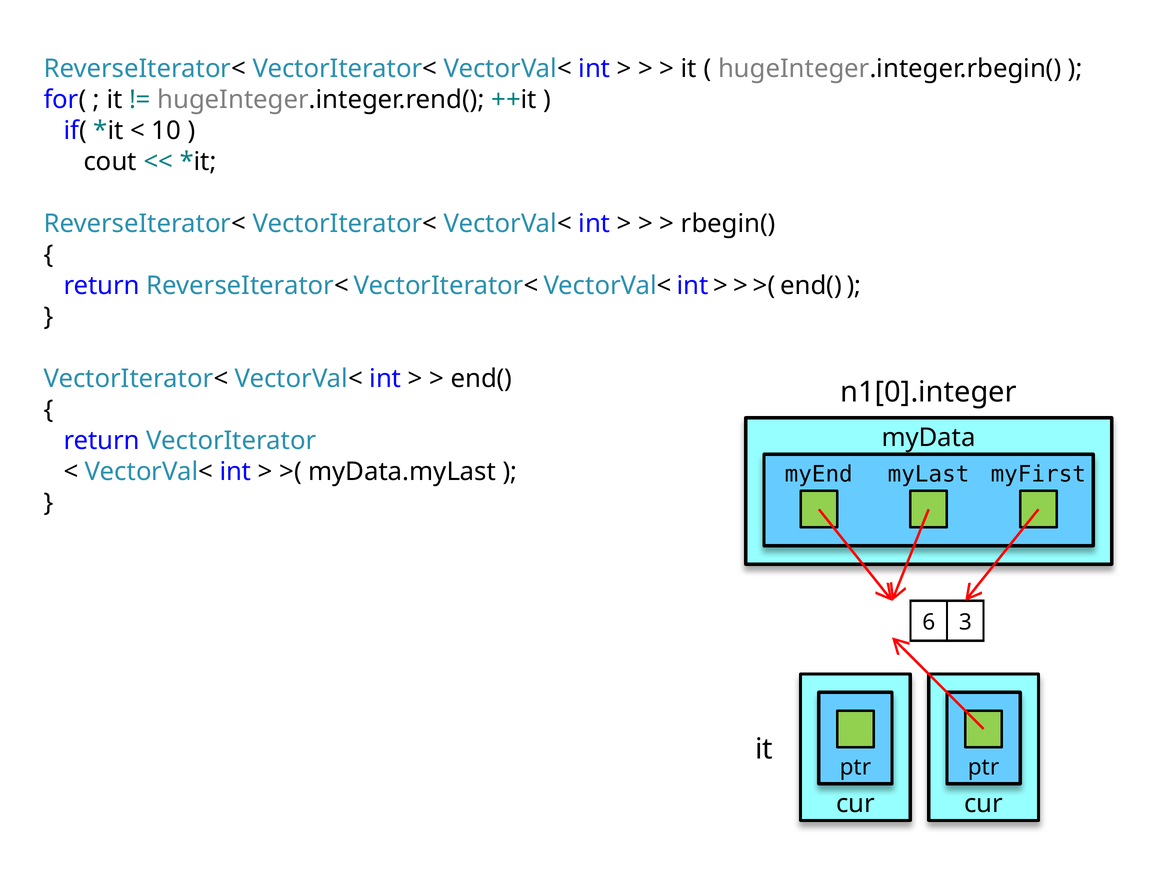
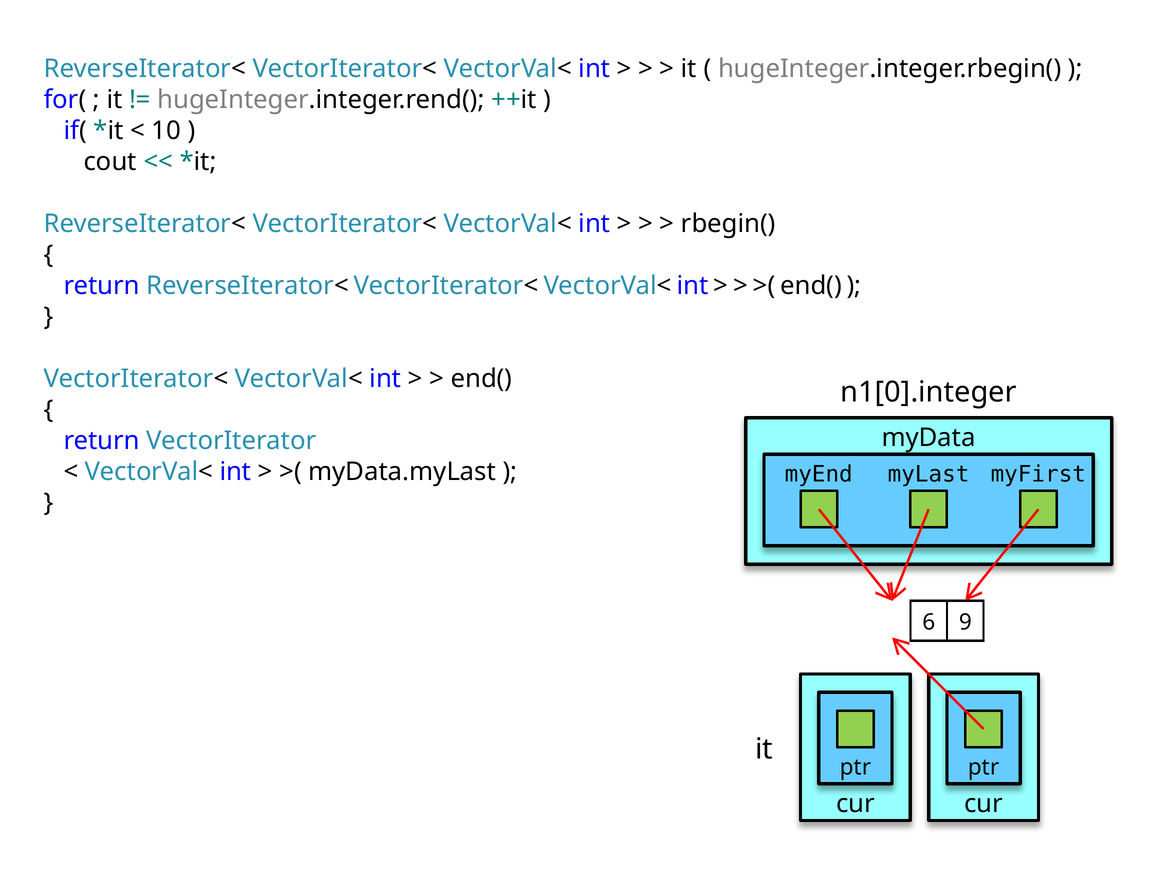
3: 3 -> 9
